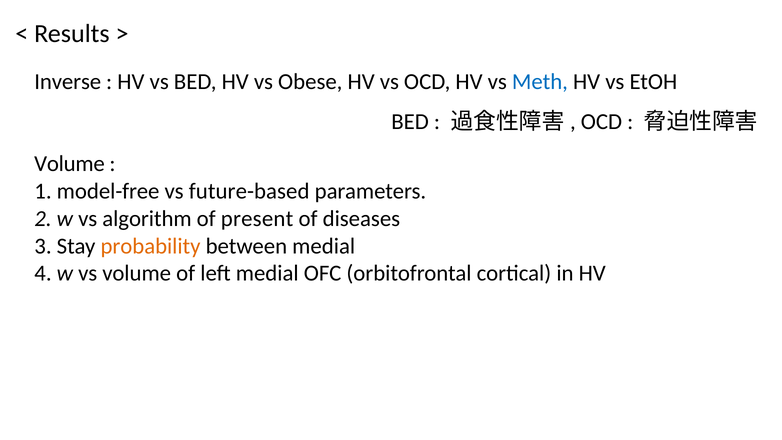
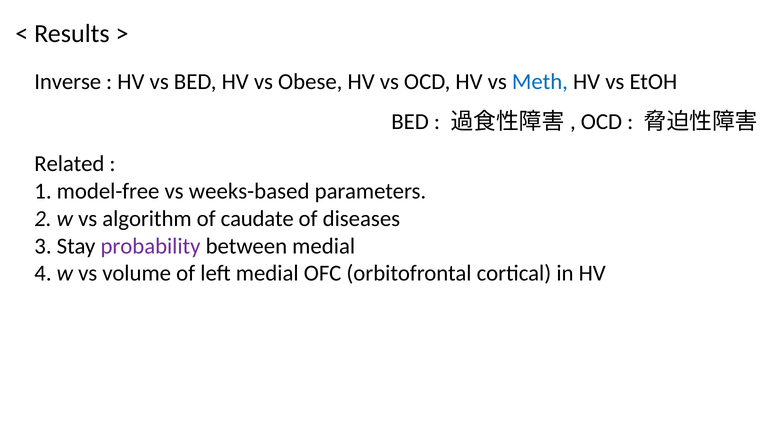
Volume at (69, 164): Volume -> Related
future-based: future-based -> weeks-based
present: present -> caudate
probability colour: orange -> purple
